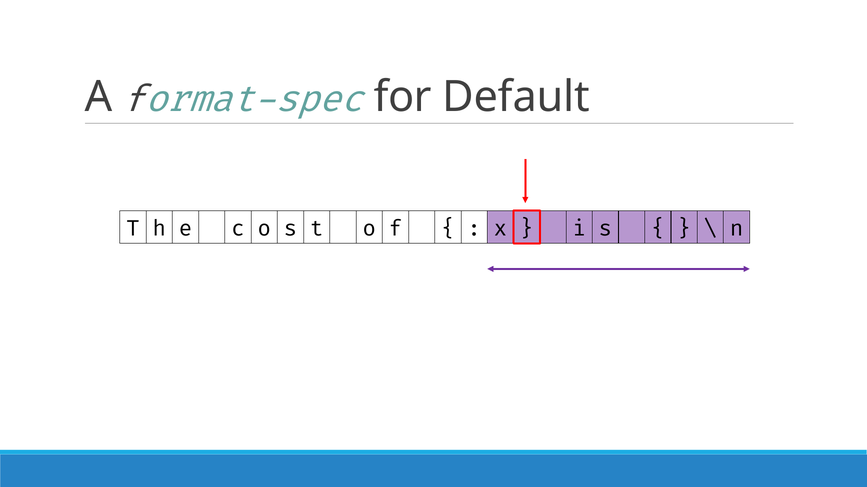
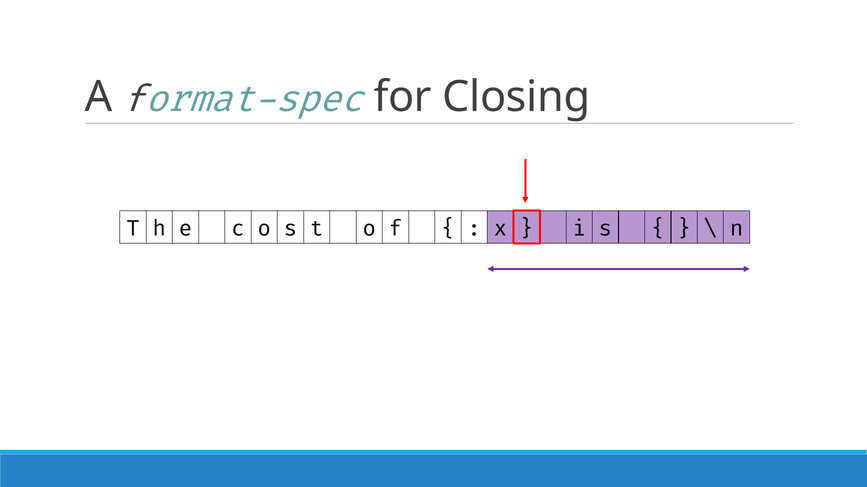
Default: Default -> Closing
